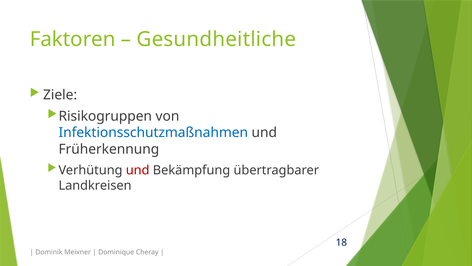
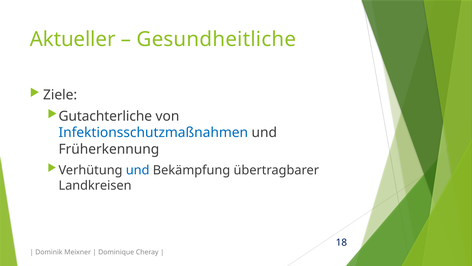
Faktoren: Faktoren -> Aktueller
Risikogruppen: Risikogruppen -> Gutachterliche
und at (138, 170) colour: red -> blue
